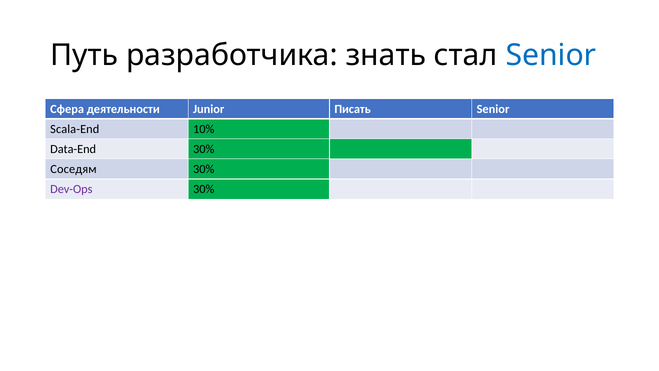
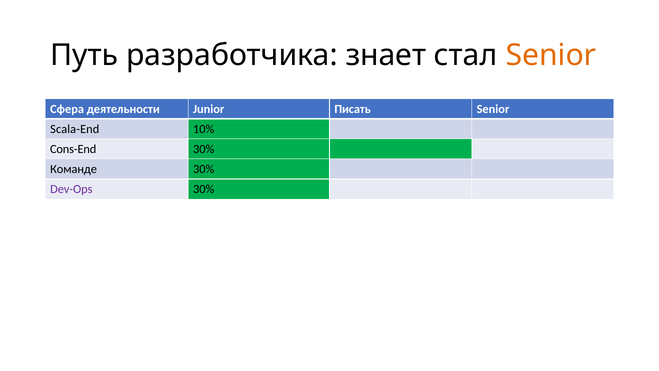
знать: знать -> знает
Senior at (551, 55) colour: blue -> orange
Data-End: Data-End -> Cons-End
Соседям: Соседям -> Команде
